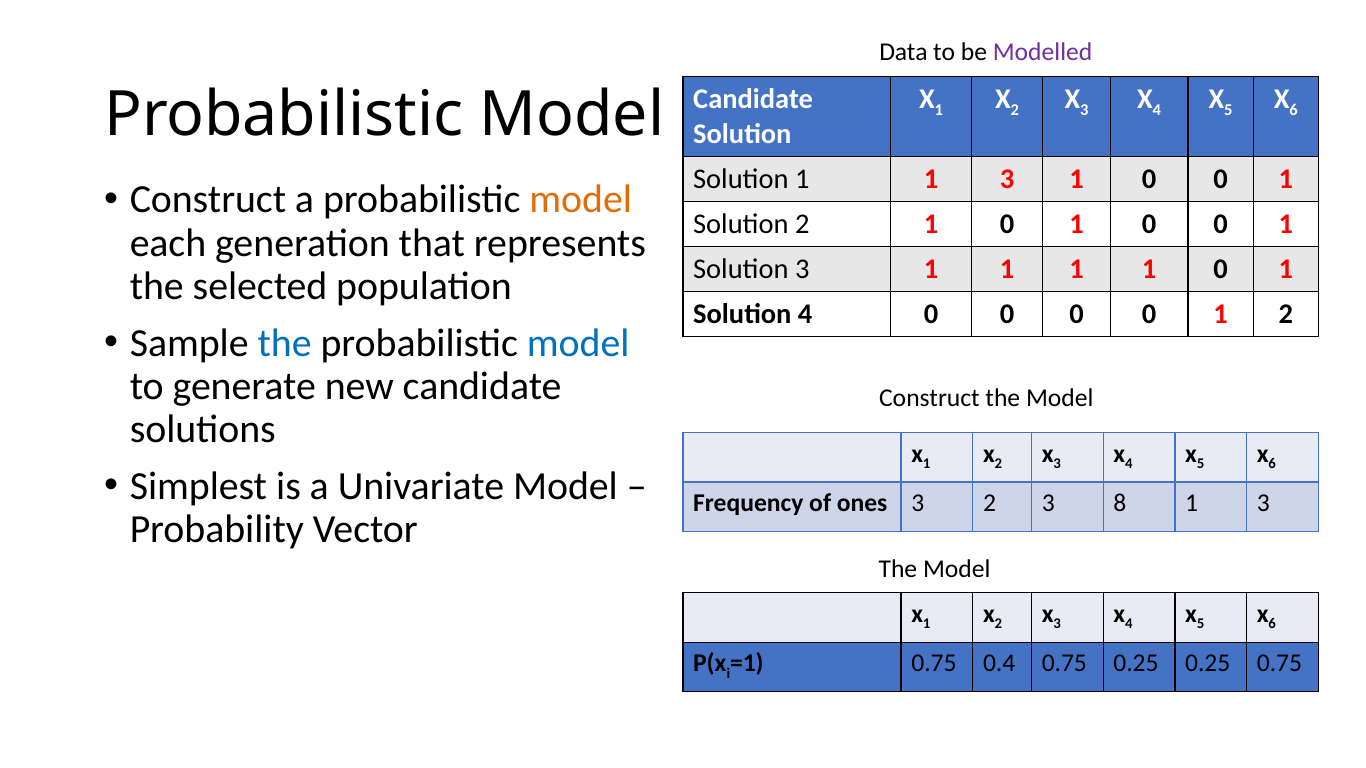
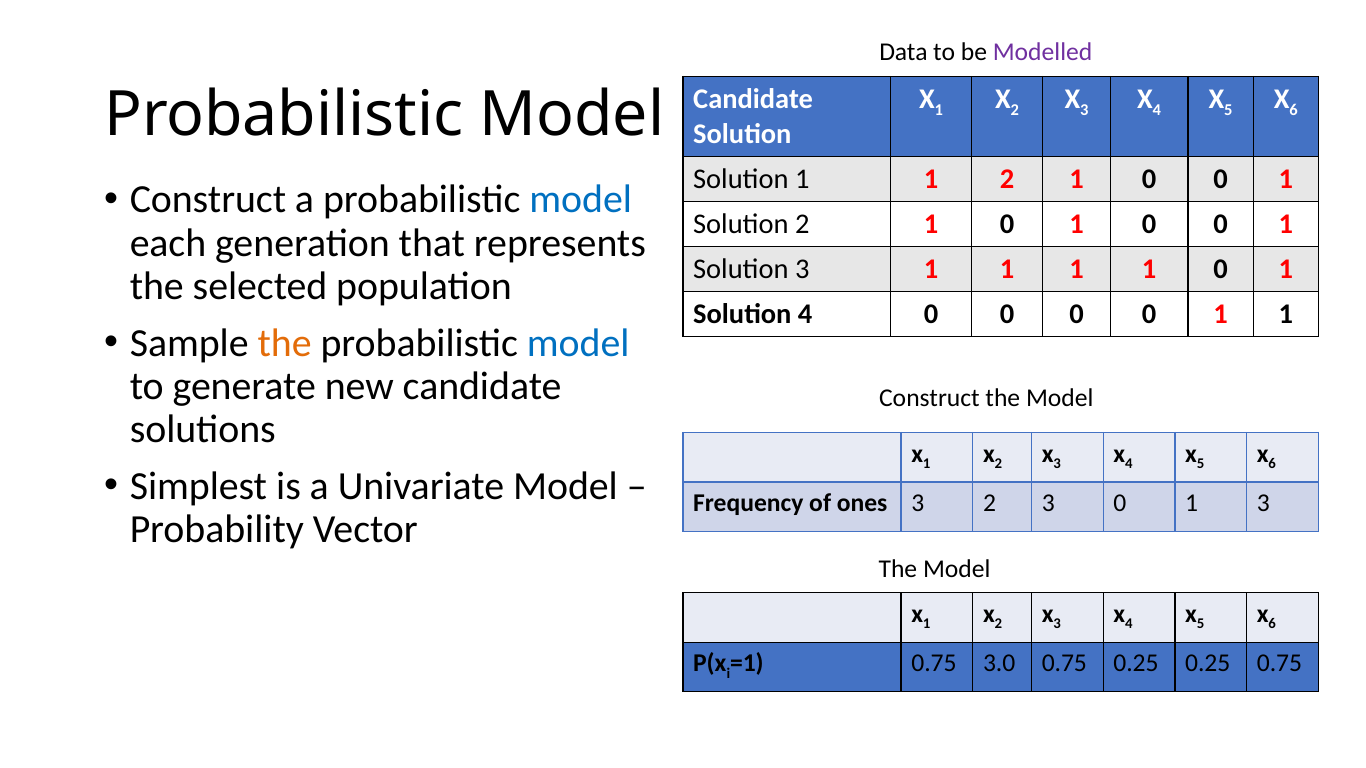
1 1 3: 3 -> 2
model at (581, 200) colour: orange -> blue
0 1 2: 2 -> 1
the at (285, 343) colour: blue -> orange
3 8: 8 -> 0
0.4: 0.4 -> 3.0
